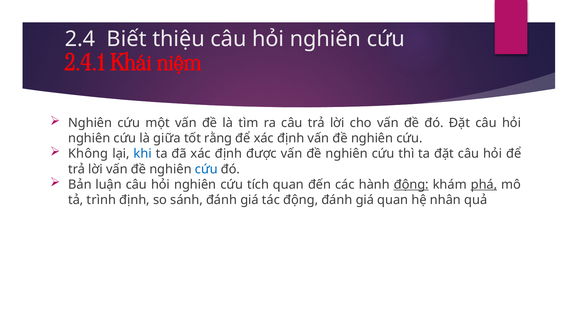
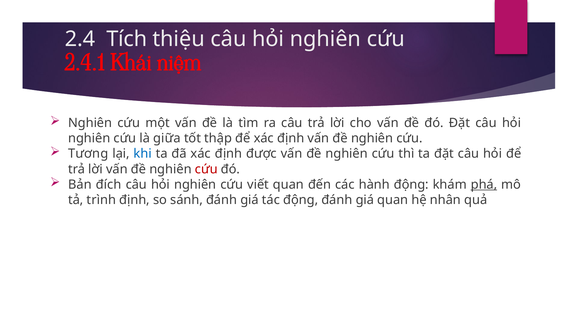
Biết: Biết -> Tích
rằng: rằng -> thập
Không: Không -> Tương
cứu at (206, 169) colour: blue -> red
luận: luận -> đích
tích: tích -> viết
động at (411, 185) underline: present -> none
